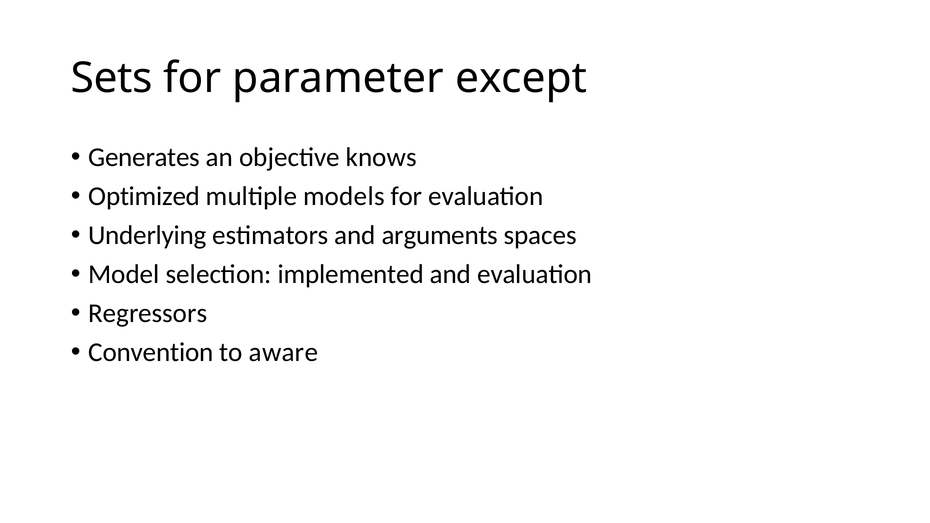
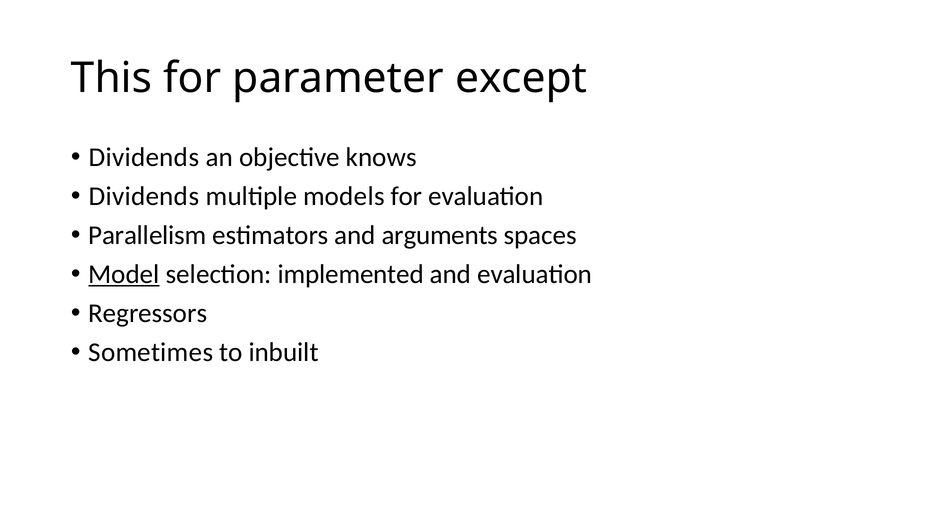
Sets: Sets -> This
Generates at (144, 157): Generates -> Dividends
Optimized at (144, 196): Optimized -> Dividends
Underlying: Underlying -> Parallelism
Model underline: none -> present
Convention: Convention -> Sometimes
aware: aware -> inbuilt
